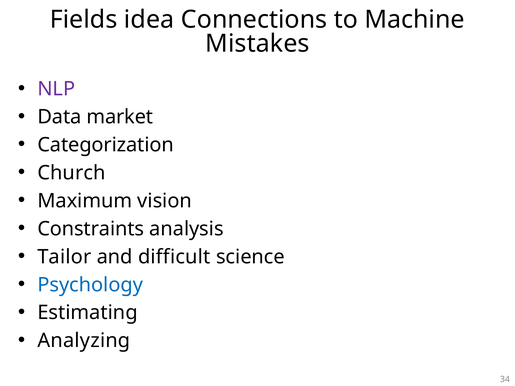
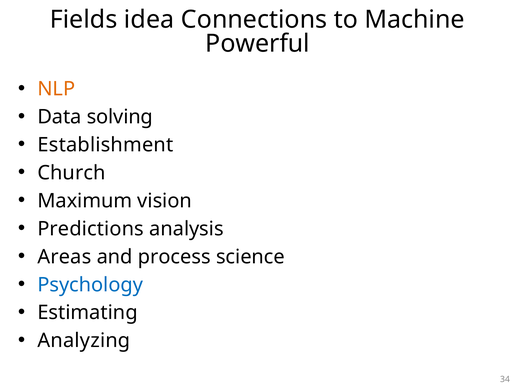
Mistakes: Mistakes -> Powerful
NLP colour: purple -> orange
market: market -> solving
Categorization: Categorization -> Establishment
Constraints: Constraints -> Predictions
Tailor: Tailor -> Areas
difficult: difficult -> process
